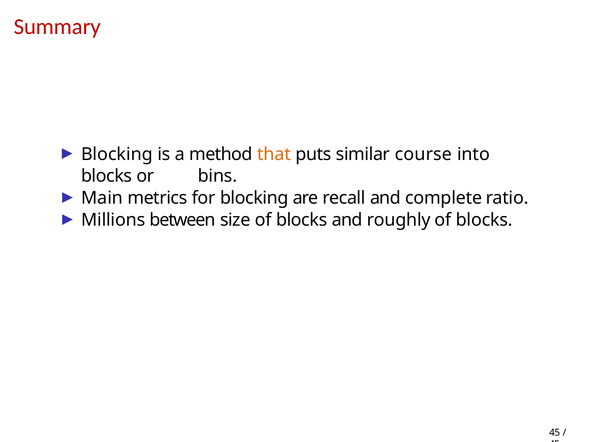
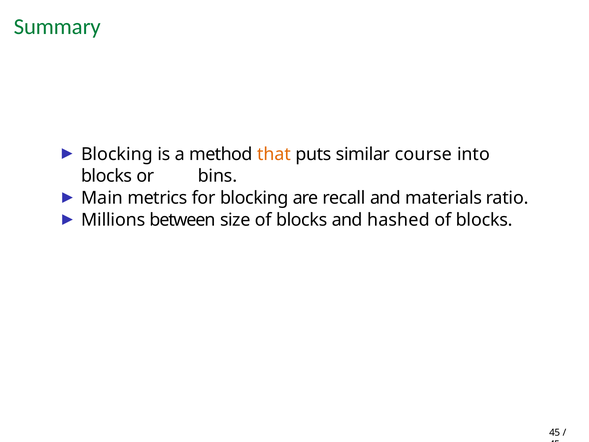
Summary colour: red -> green
complete: complete -> materials
roughly: roughly -> hashed
